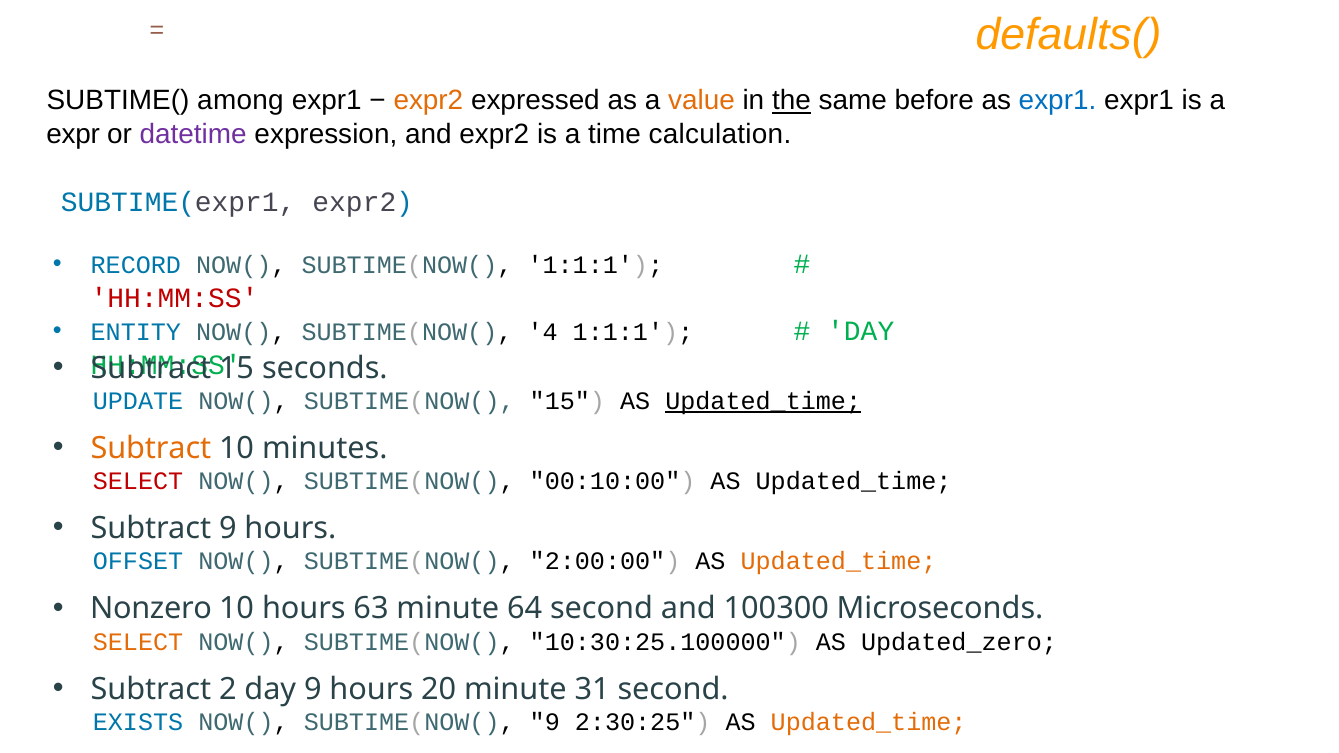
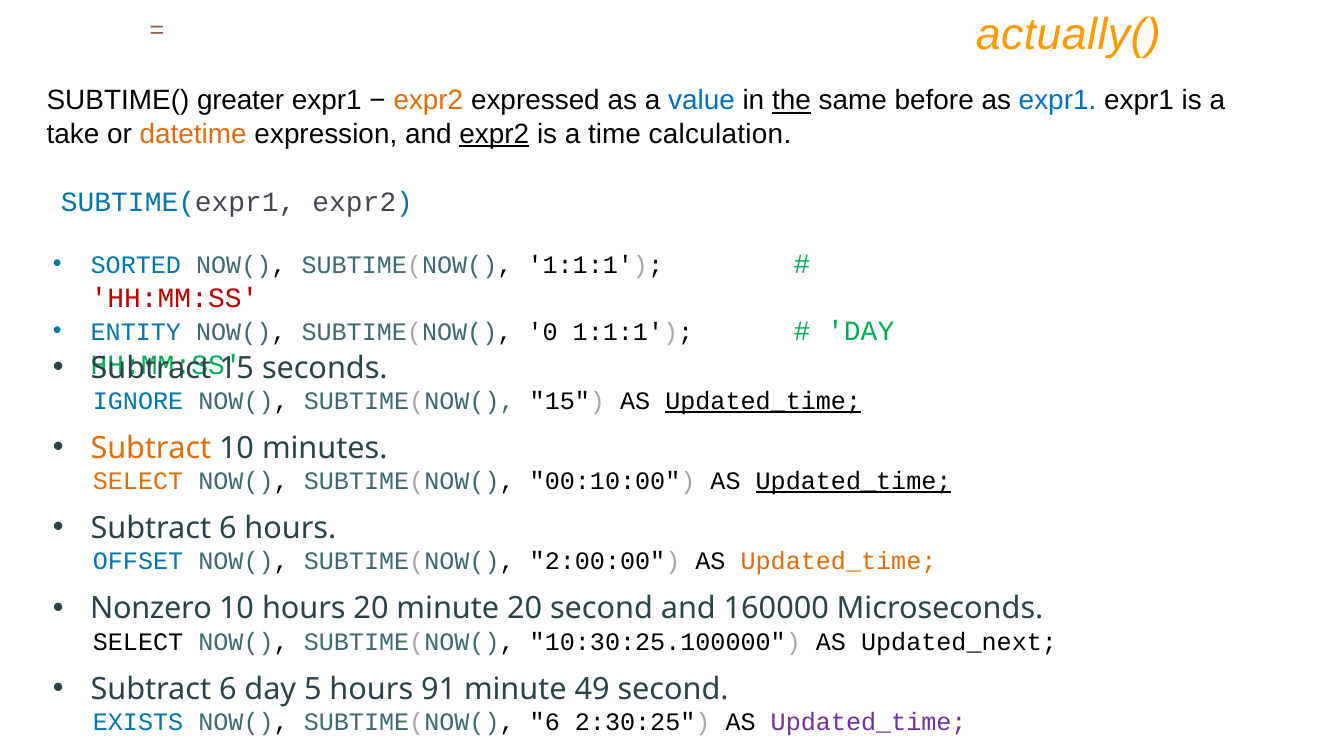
defaults(: defaults( -> actually(
among: among -> greater
value colour: orange -> blue
expr: expr -> take
datetime colour: purple -> orange
expr2 at (494, 134) underline: none -> present
RECORD: RECORD -> SORTED
4: 4 -> 0
UPDATE: UPDATE -> IGNORE
SELECT at (138, 481) colour: red -> orange
Updated_time at (854, 481) underline: none -> present
9 at (228, 529): 9 -> 6
hours 63: 63 -> 20
minute 64: 64 -> 20
100300: 100300 -> 160000
SELECT at (138, 642) colour: orange -> black
Updated_zero: Updated_zero -> Updated_next
2 at (228, 689): 2 -> 6
day 9: 9 -> 5
20: 20 -> 91
31: 31 -> 49
SUBTIME(NOW( 9: 9 -> 6
Updated_time at (869, 722) colour: orange -> purple
